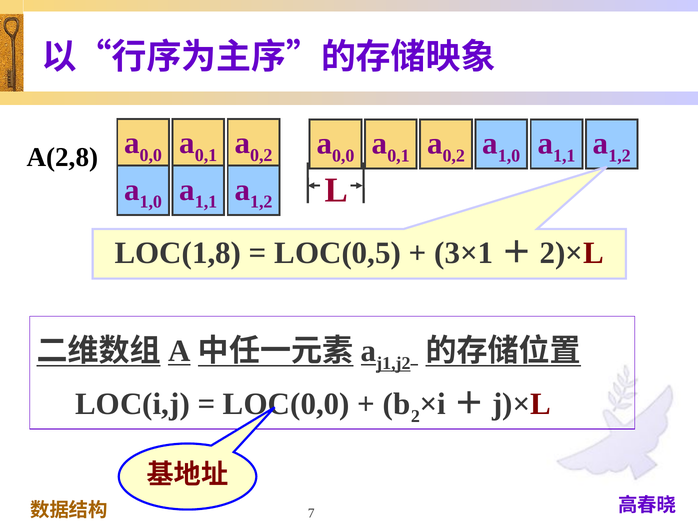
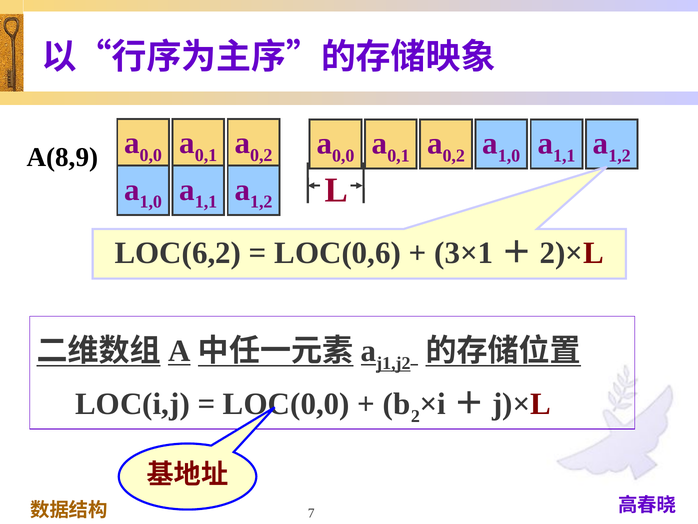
A(2,8: A(2,8 -> A(8,9
LOC(1,8: LOC(1,8 -> LOC(6,2
LOC(0,5: LOC(0,5 -> LOC(0,6
